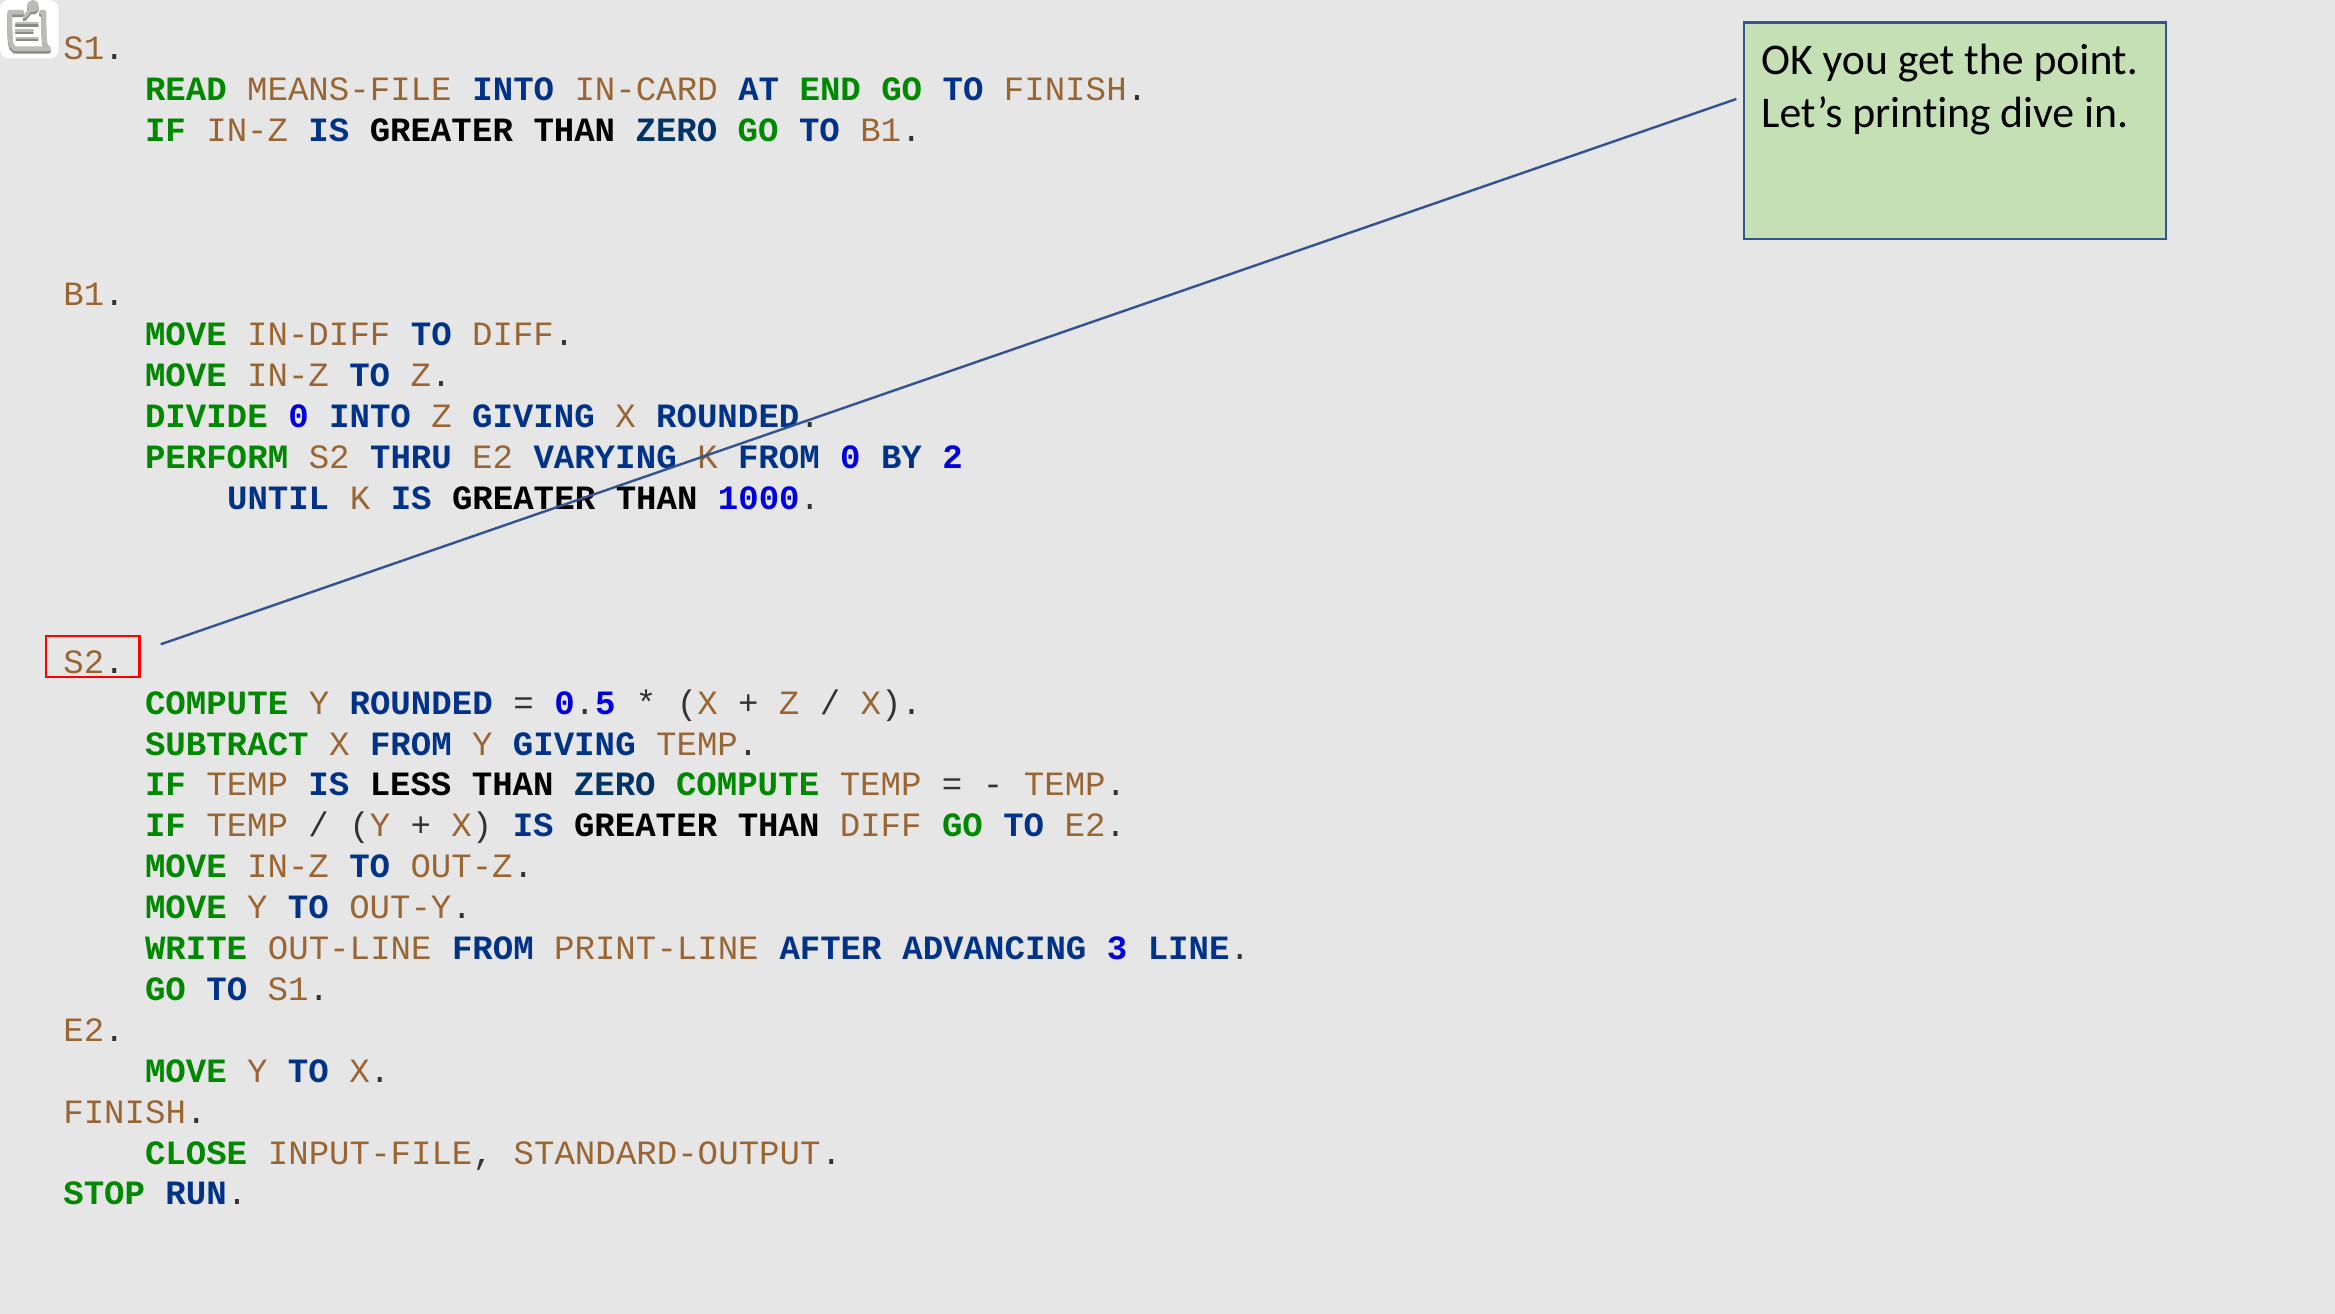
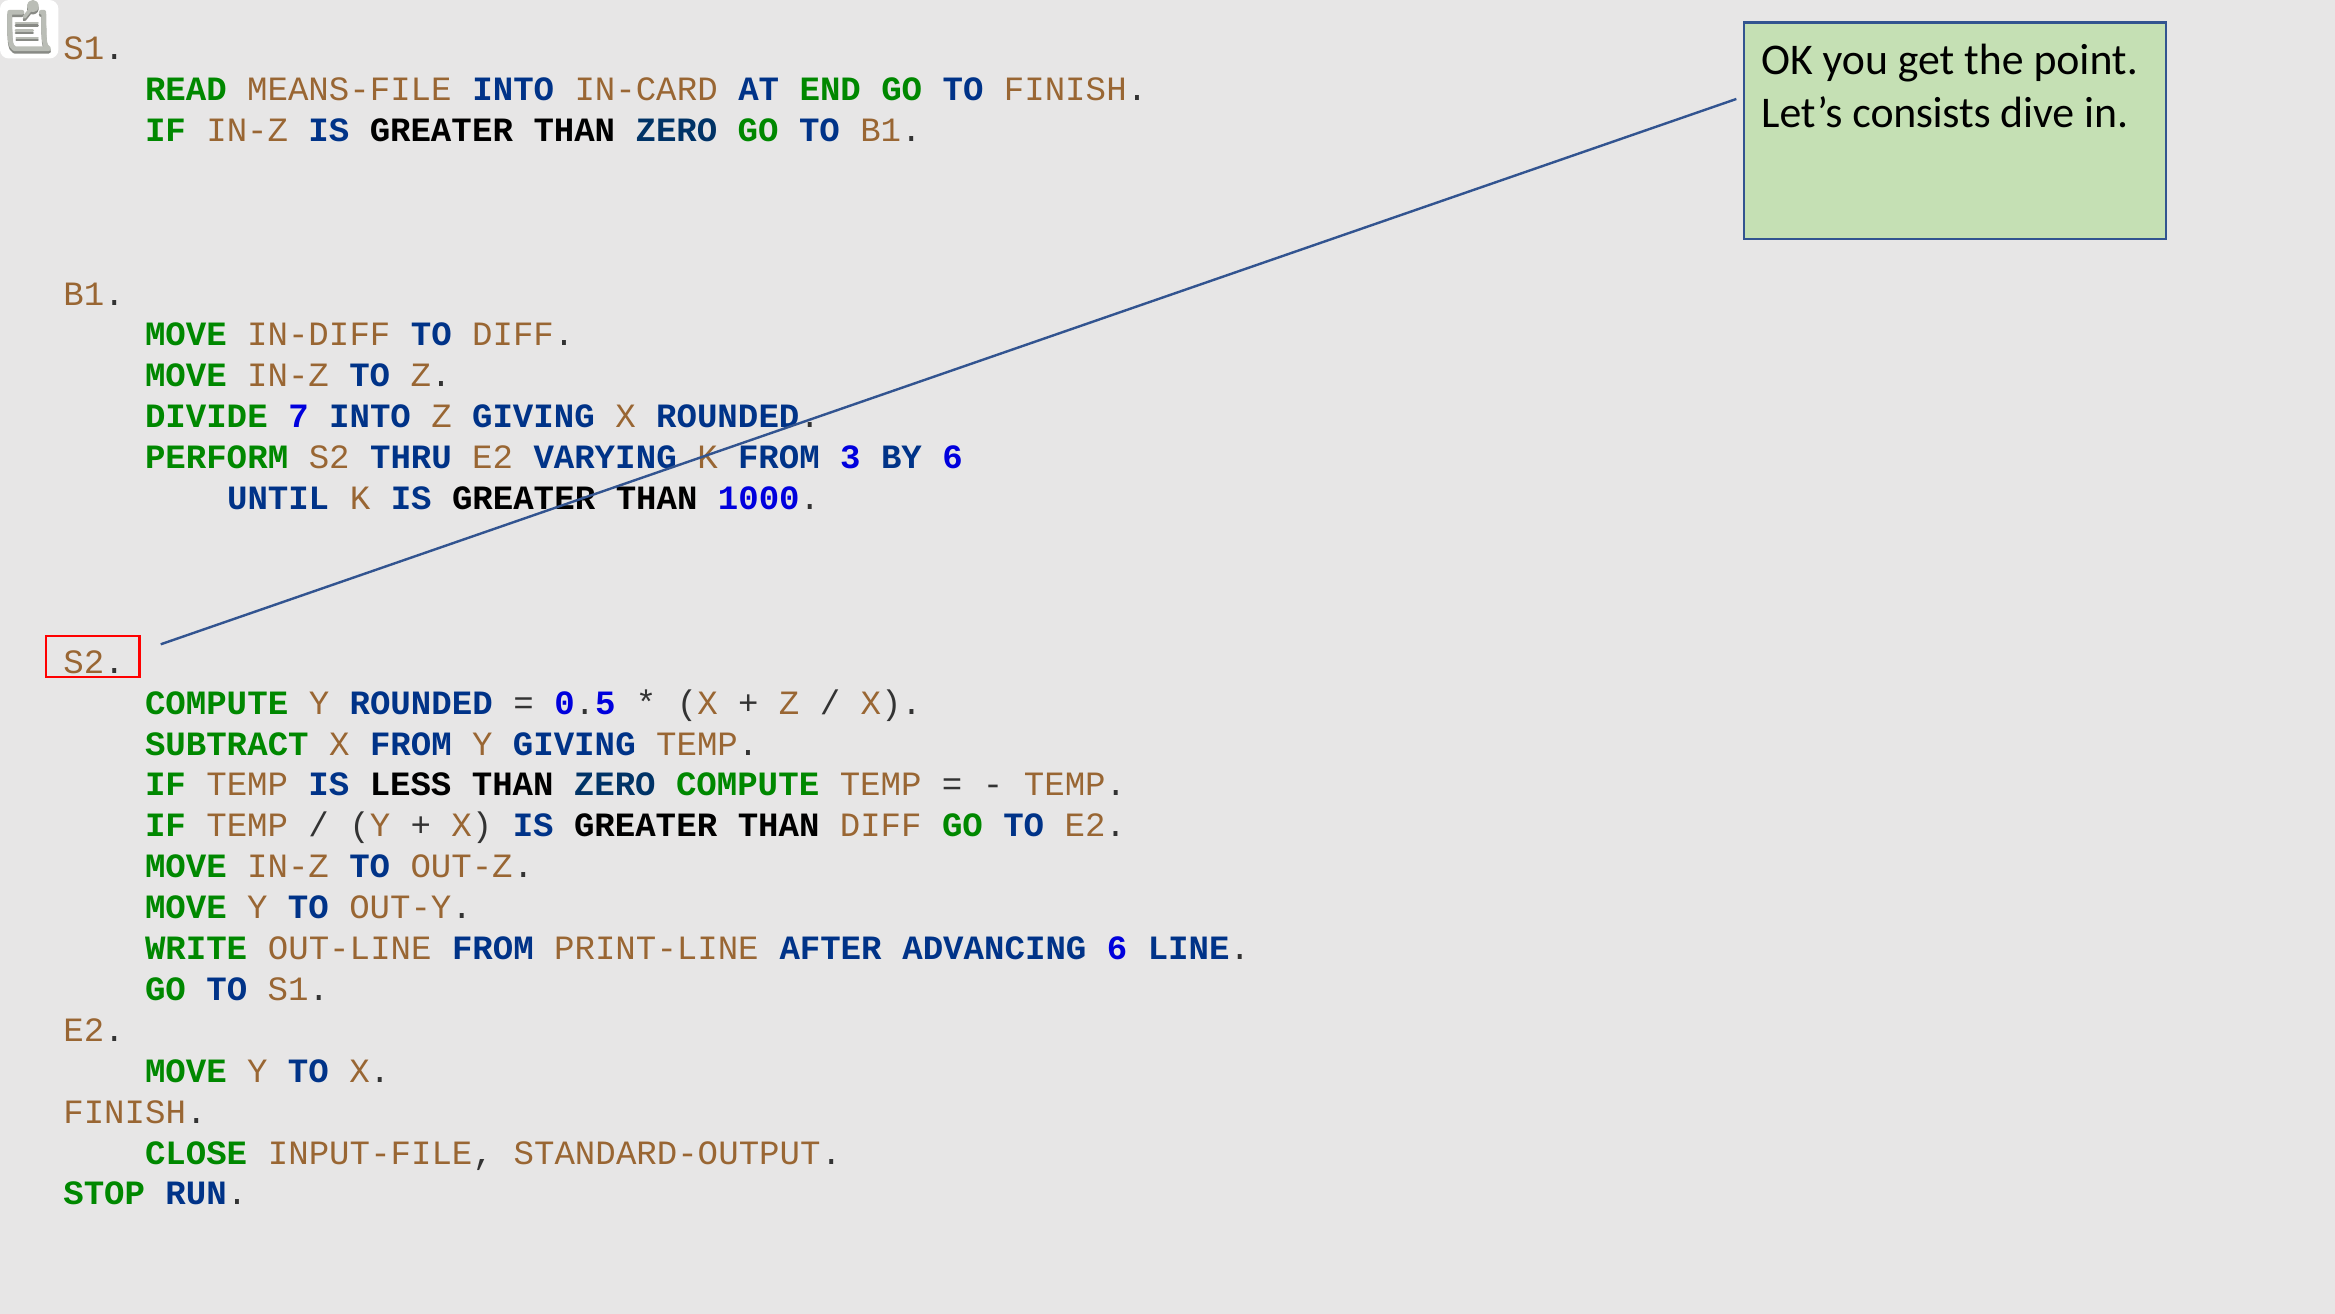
printing: printing -> consists
DIVIDE 0: 0 -> 7
FROM 0: 0 -> 3
BY 2: 2 -> 6
ADVANCING 3: 3 -> 6
